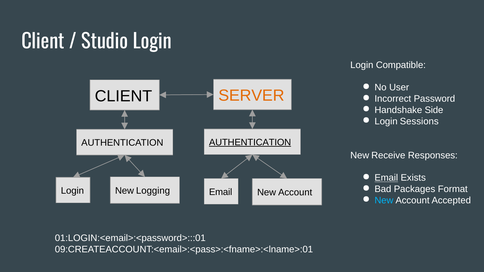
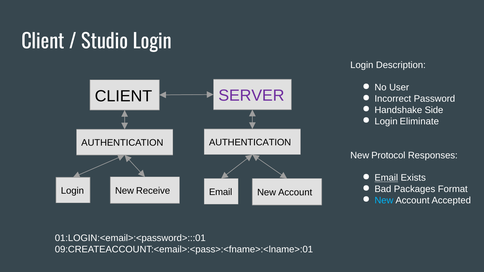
Compatible: Compatible -> Description
SERVER colour: orange -> purple
Sessions: Sessions -> Eliminate
AUTHENTICATION at (250, 143) underline: present -> none
Receive: Receive -> Protocol
Logging: Logging -> Receive
